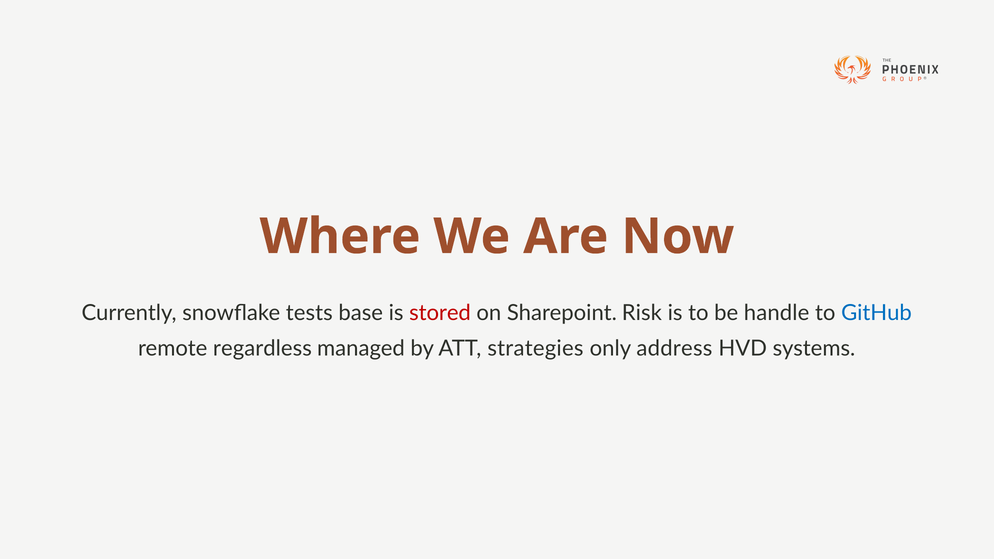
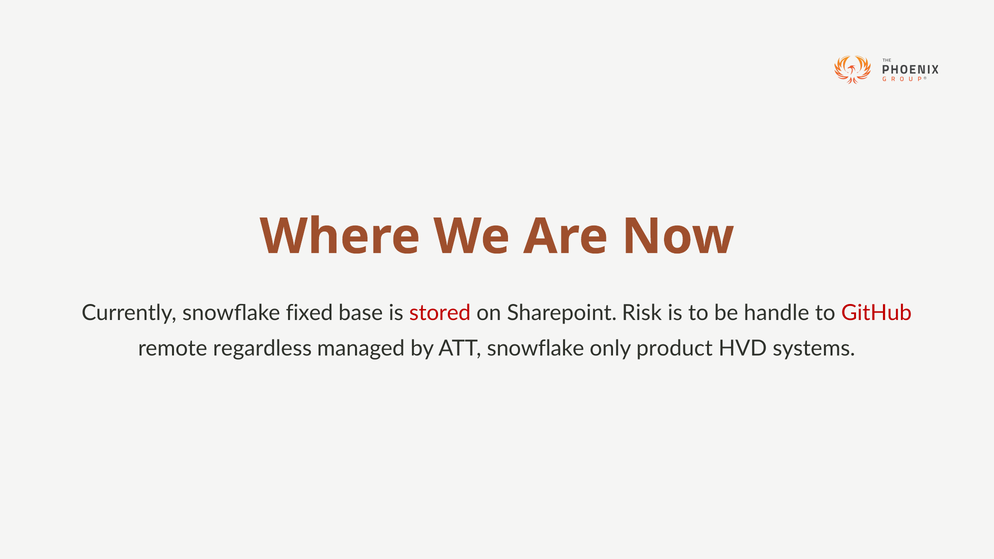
tests: tests -> fixed
GitHub colour: blue -> red
ATT strategies: strategies -> snowflake
address: address -> product
